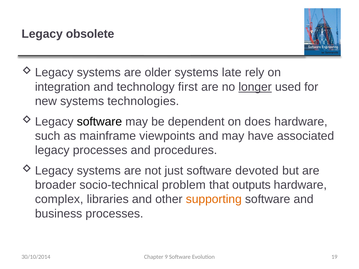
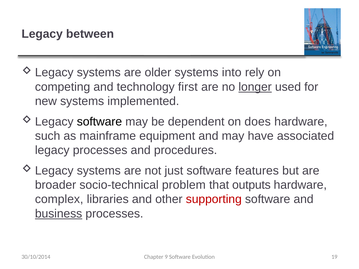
obsolete: obsolete -> between
late: late -> into
integration: integration -> competing
technologies: technologies -> implemented
viewpoints: viewpoints -> equipment
devoted: devoted -> features
supporting colour: orange -> red
business underline: none -> present
